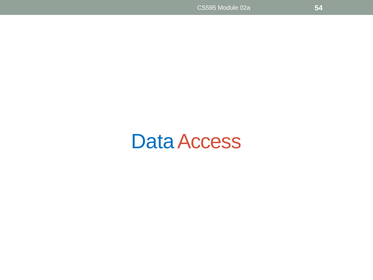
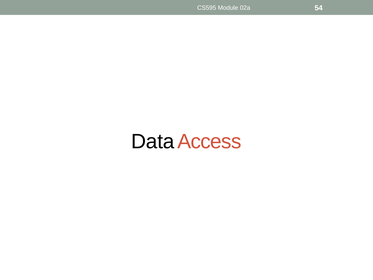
Data colour: blue -> black
